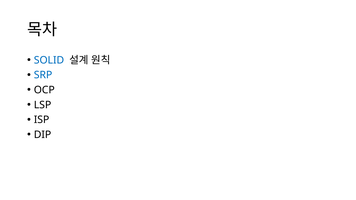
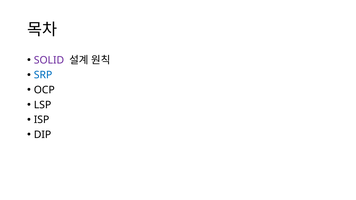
SOLID colour: blue -> purple
